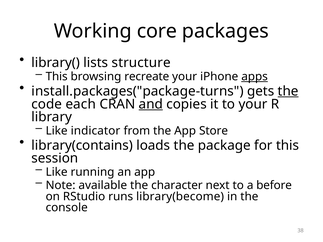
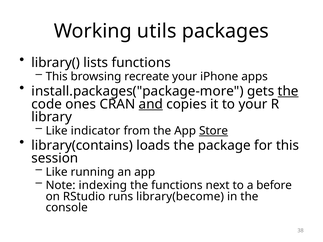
core: core -> utils
lists structure: structure -> functions
apps underline: present -> none
install.packages("package-turns: install.packages("package-turns -> install.packages("package-more
each: each -> ones
Store underline: none -> present
available: available -> indexing
the character: character -> functions
